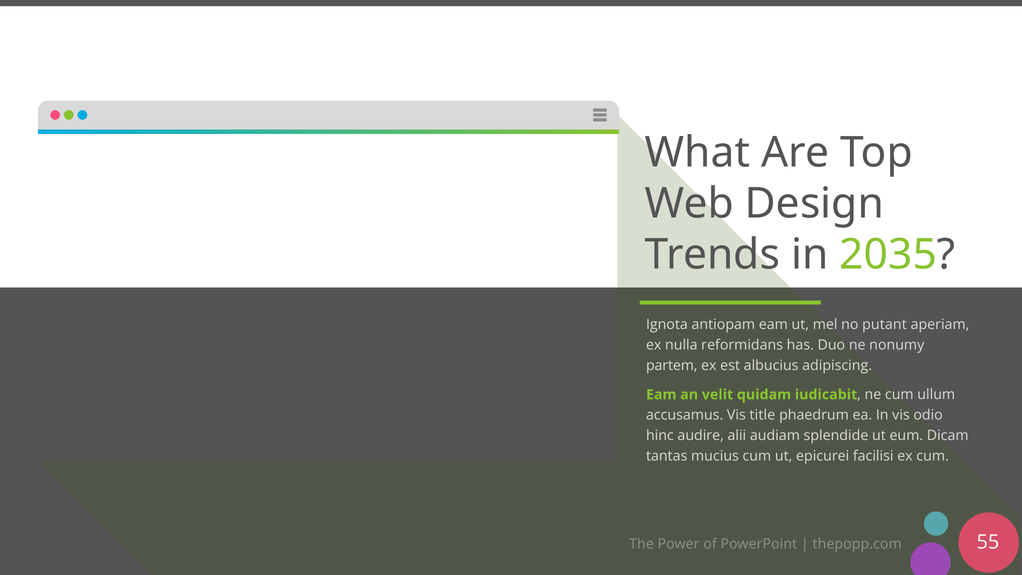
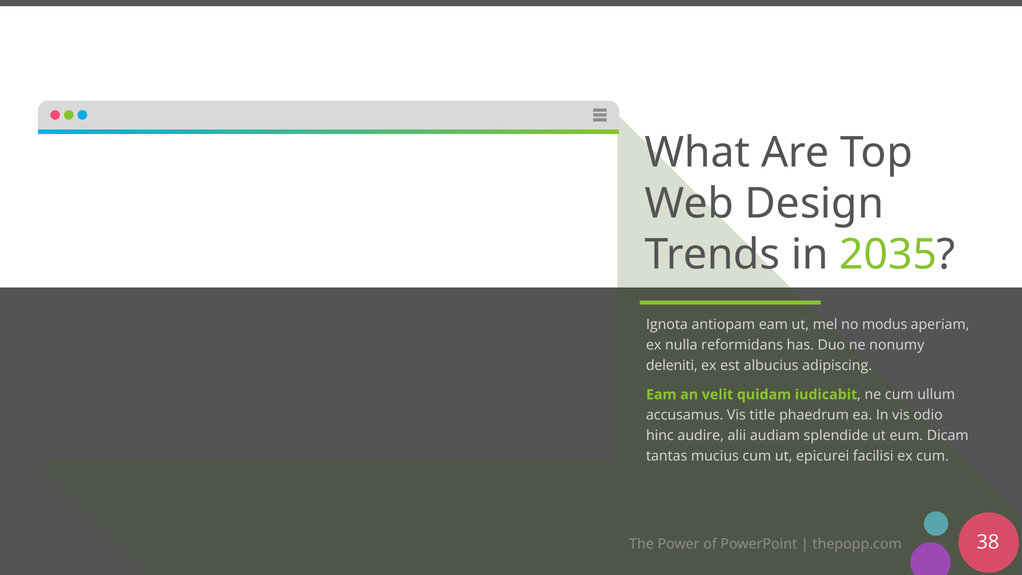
putant: putant -> modus
partem: partem -> deleniti
55: 55 -> 38
